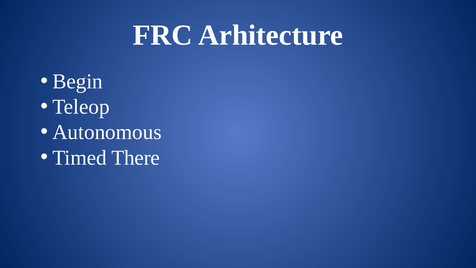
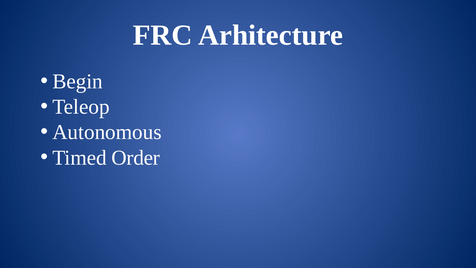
There: There -> Order
